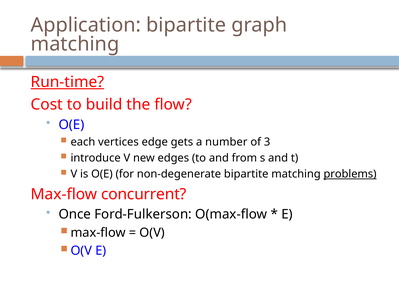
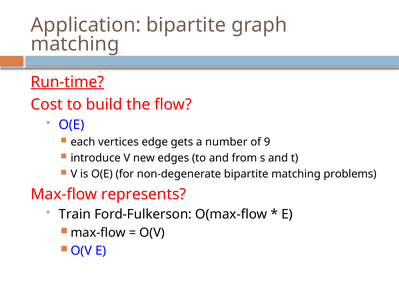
3: 3 -> 9
problems underline: present -> none
concurrent: concurrent -> represents
Once: Once -> Train
